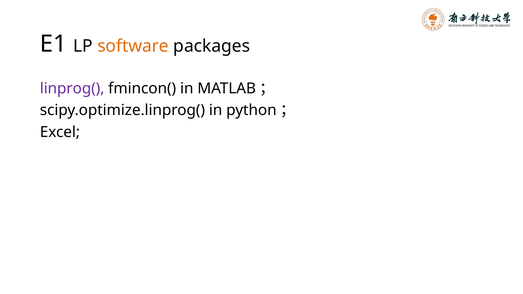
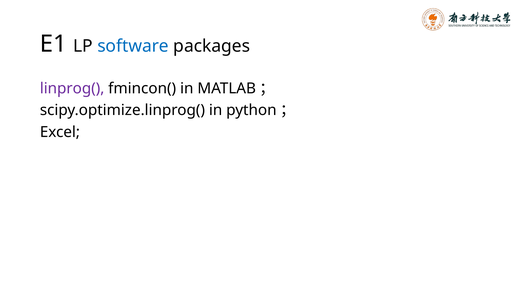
software colour: orange -> blue
